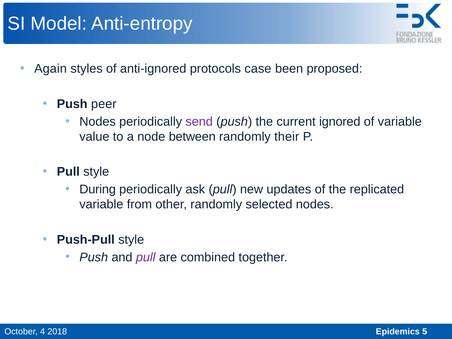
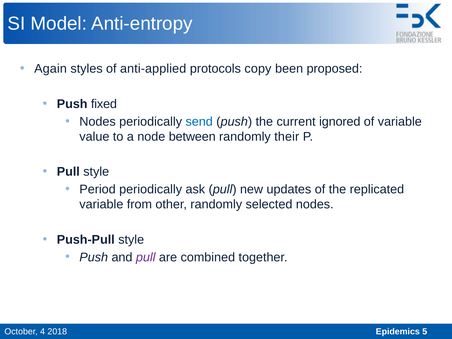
anti-ignored: anti-ignored -> anti-applied
case: case -> copy
peer: peer -> fixed
send colour: purple -> blue
During: During -> Period
